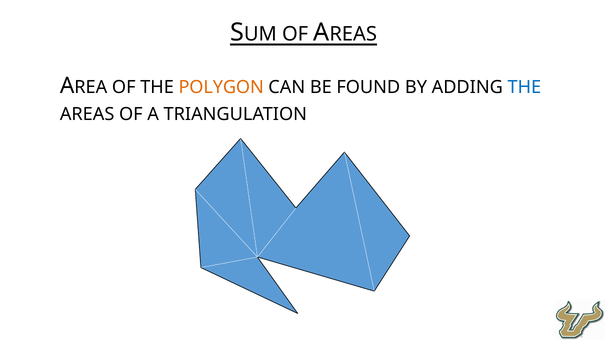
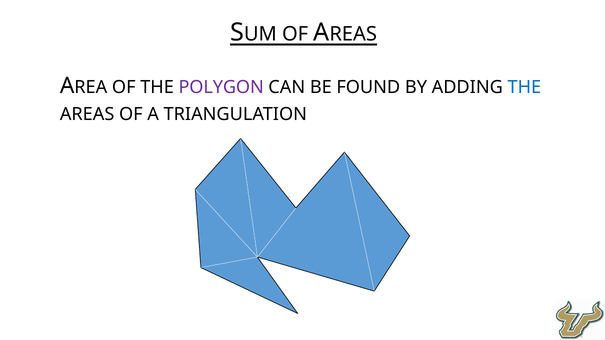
POLYGON colour: orange -> purple
